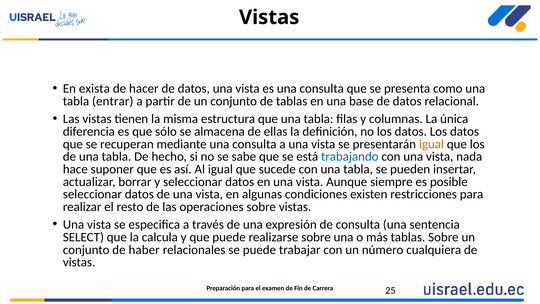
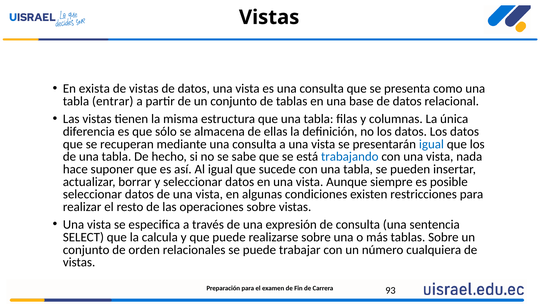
hacer at (144, 89): hacer -> vistas
igual at (431, 144) colour: orange -> blue
haber: haber -> orden
25: 25 -> 93
